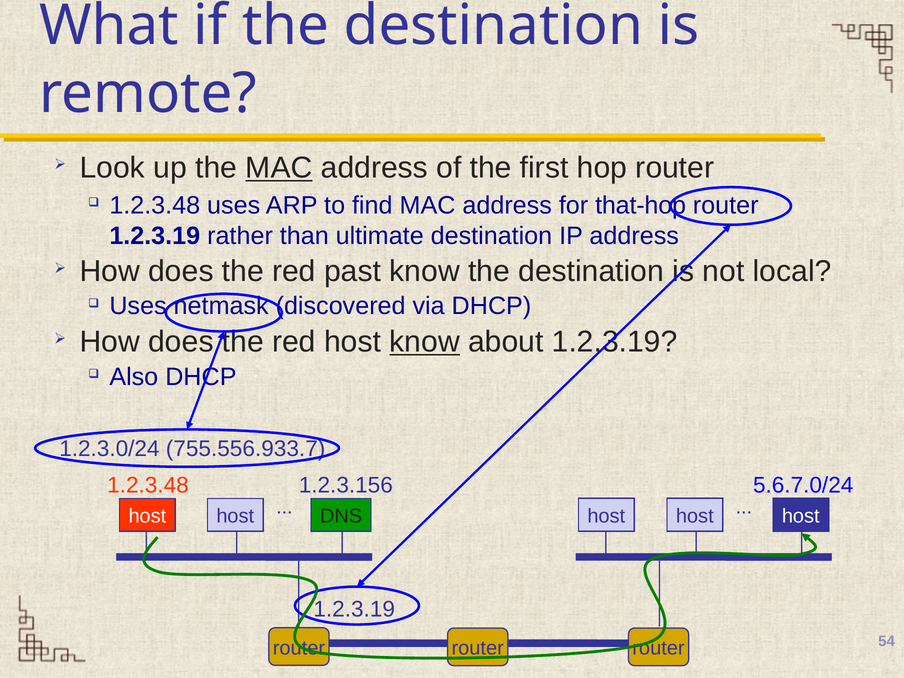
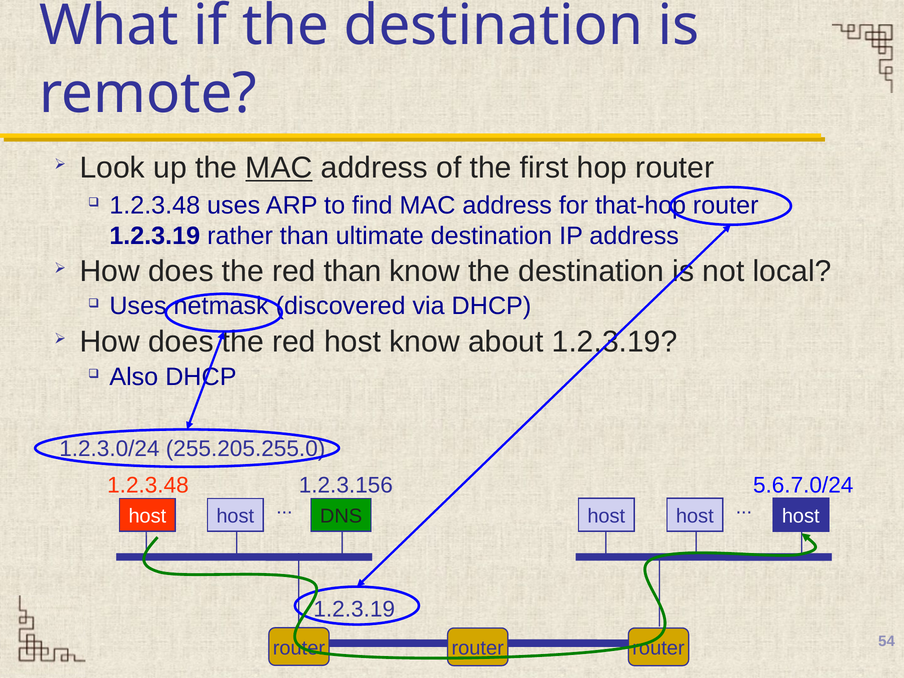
red past: past -> than
know at (425, 342) underline: present -> none
755.556.933.7: 755.556.933.7 -> 255.205.255.0
